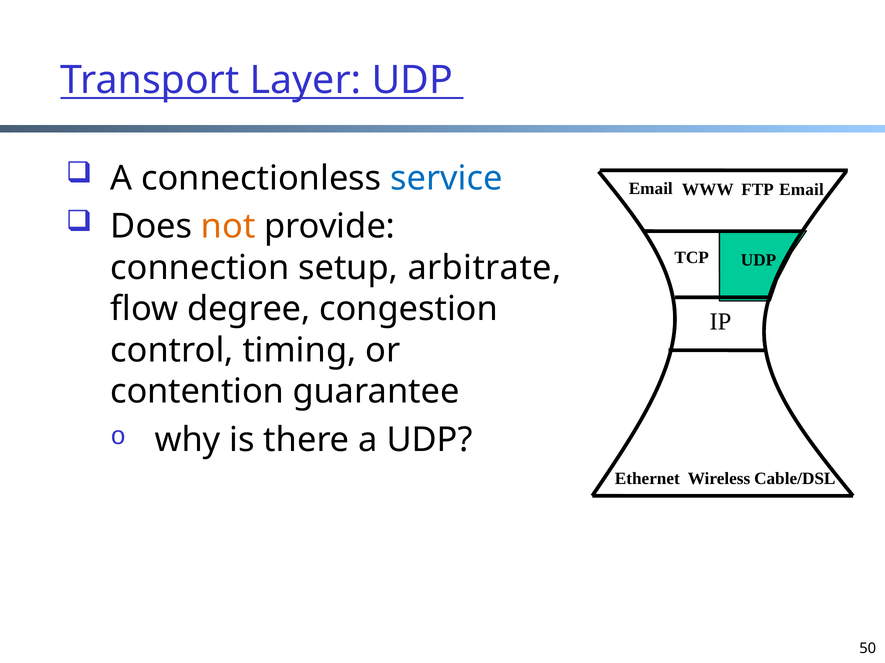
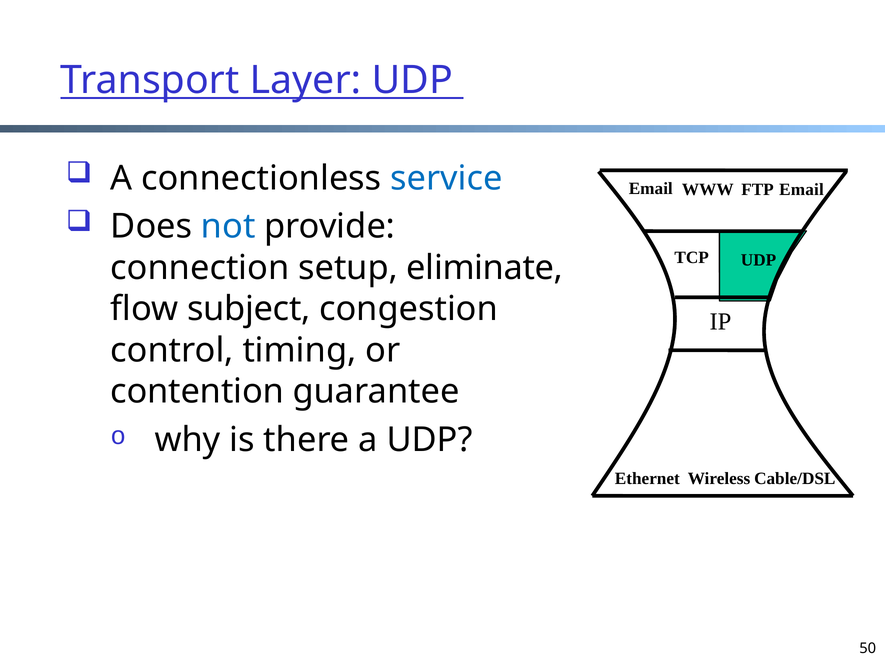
not colour: orange -> blue
arbitrate: arbitrate -> eliminate
degree: degree -> subject
